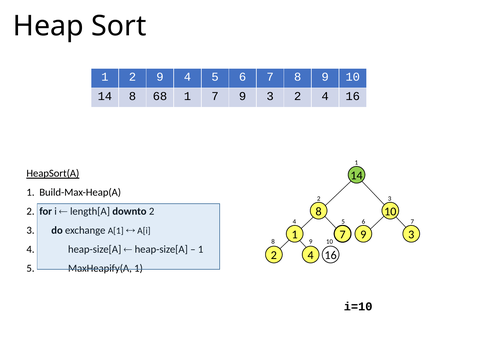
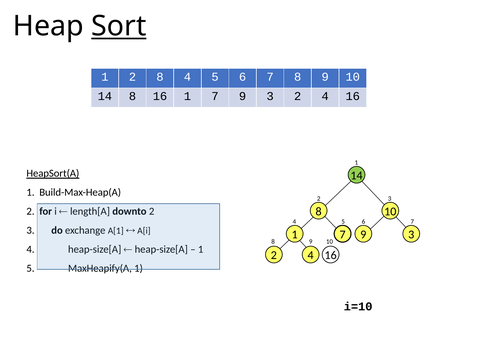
Sort underline: none -> present
2 9: 9 -> 8
8 68: 68 -> 16
